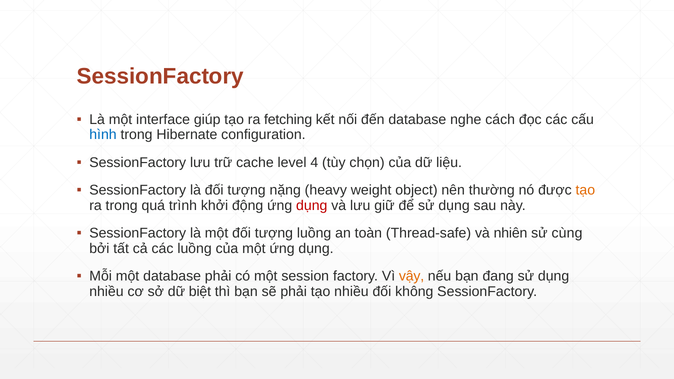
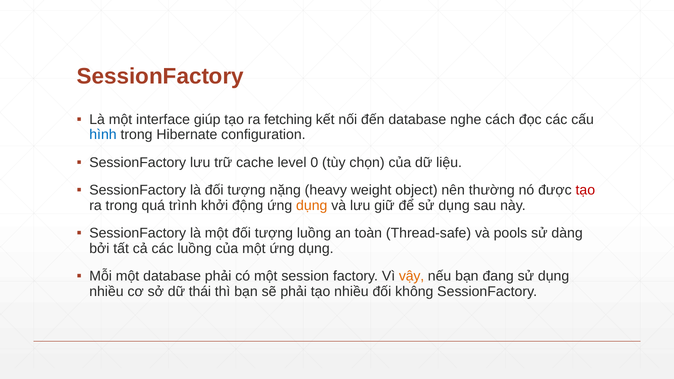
4: 4 -> 0
tạo at (585, 190) colour: orange -> red
dụng at (312, 206) colour: red -> orange
nhiên: nhiên -> pools
cùng: cùng -> dàng
biệt: biệt -> thái
